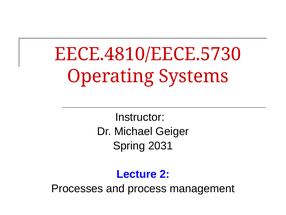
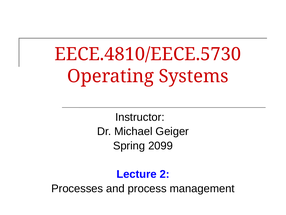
2031: 2031 -> 2099
